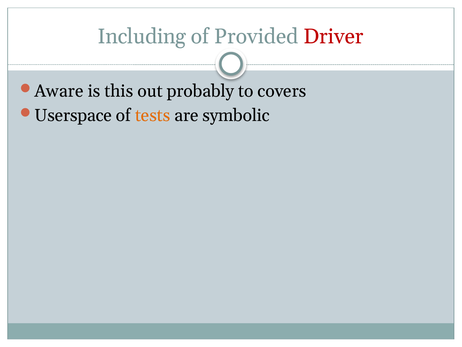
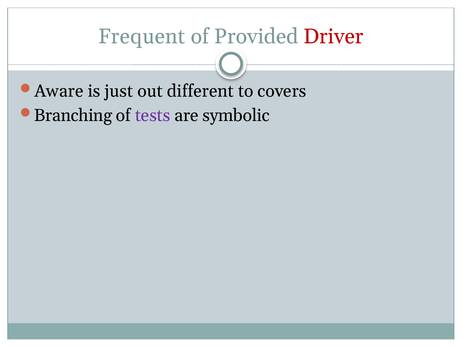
Including: Including -> Frequent
this: this -> just
probably: probably -> different
Userspace: Userspace -> Branching
tests colour: orange -> purple
